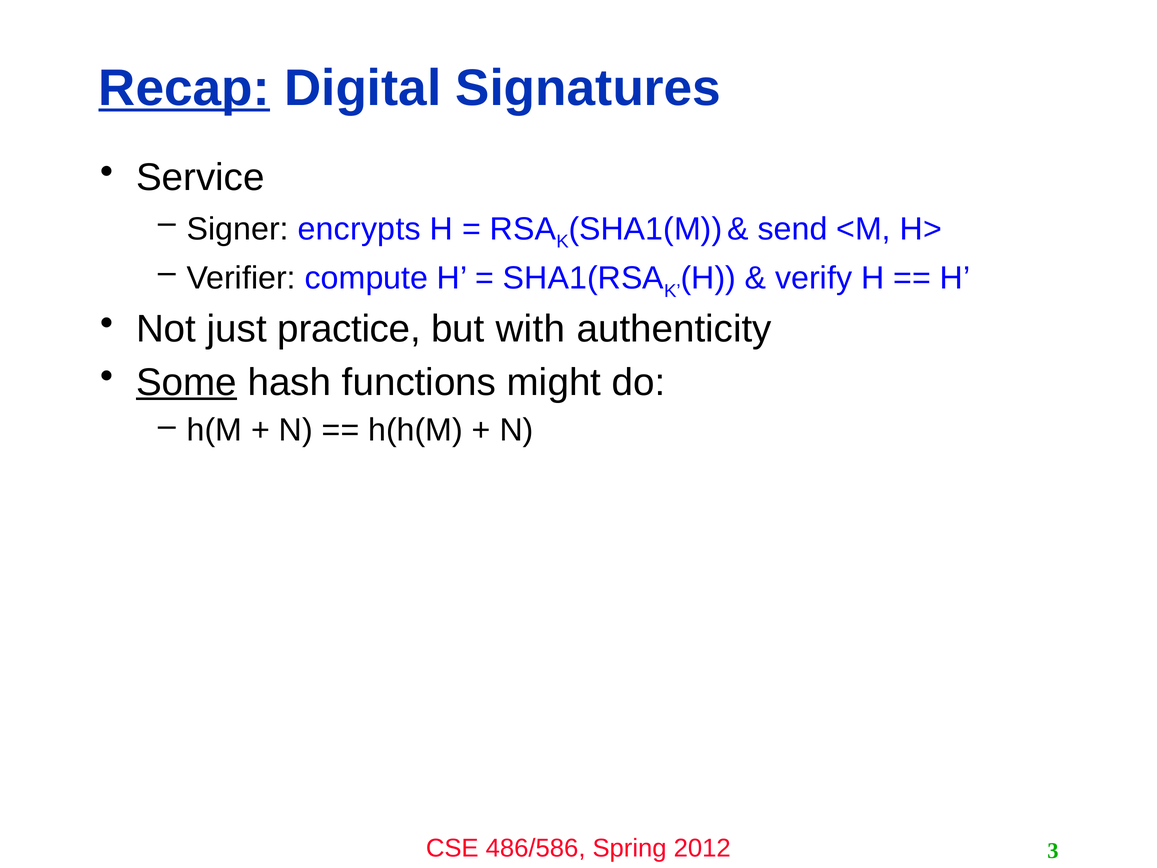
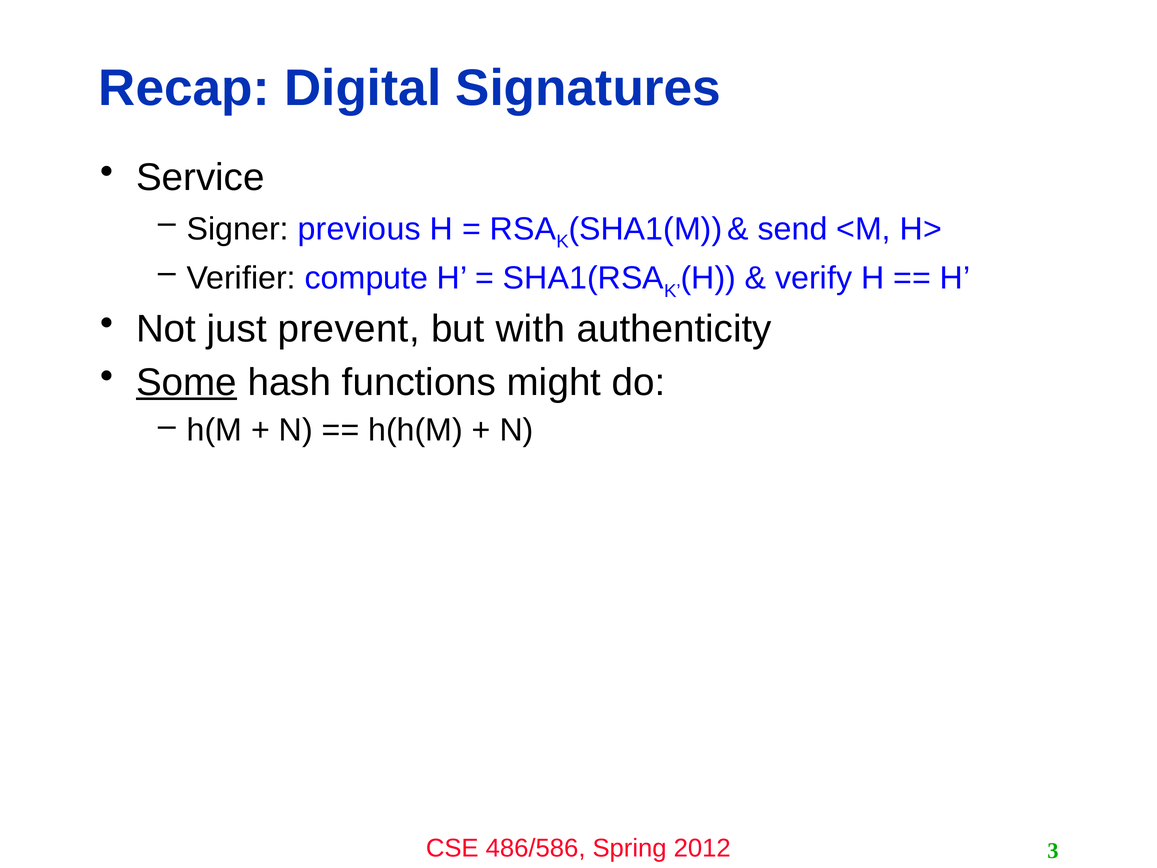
Recap underline: present -> none
encrypts: encrypts -> previous
practice: practice -> prevent
